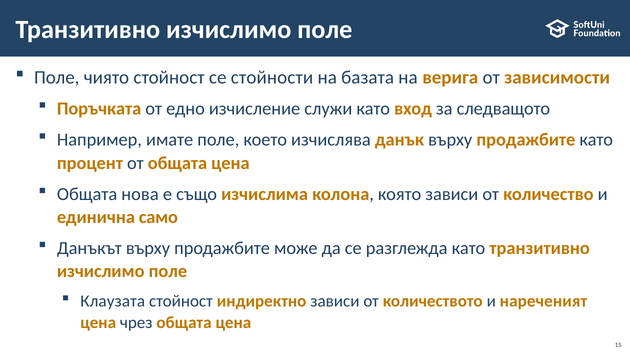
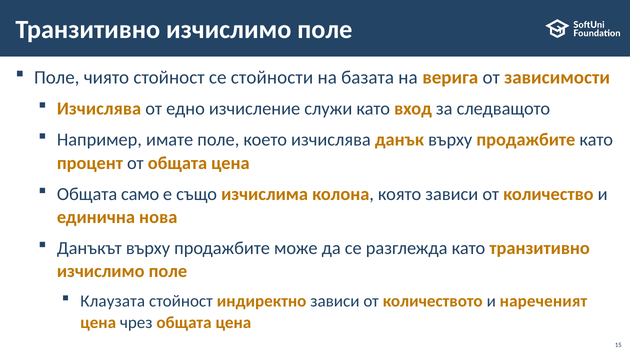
Поръчката at (99, 109): Поръчката -> Изчислява
нова: нова -> само
само: само -> нова
